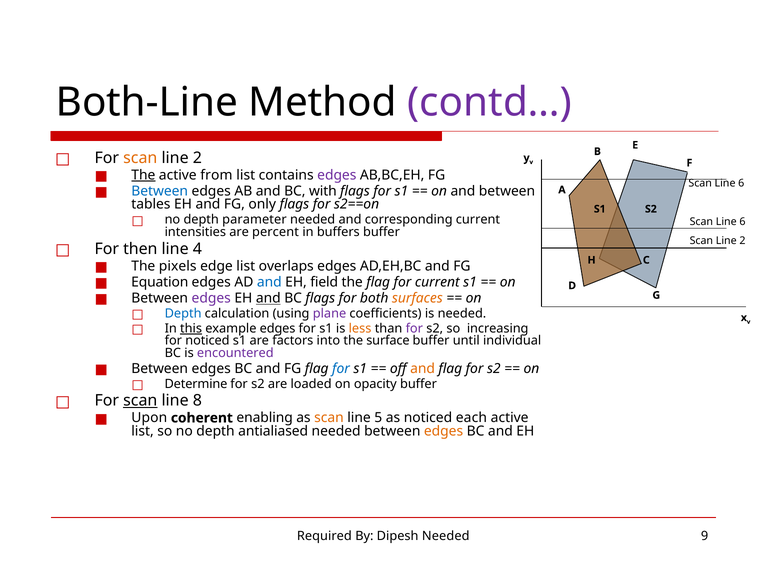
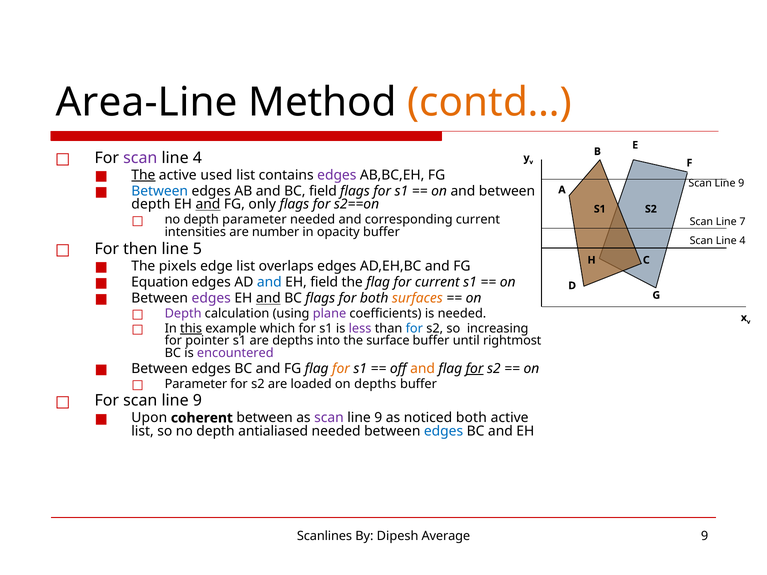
Both-Line: Both-Line -> Area-Line
contd… colour: purple -> orange
scan at (140, 158) colour: orange -> purple
2 at (197, 158): 2 -> 4
from: from -> used
6 at (741, 184): 6 -> 9
BC with: with -> field
tables at (151, 204): tables -> depth
and at (208, 204) underline: none -> present
6 at (742, 222): 6 -> 7
percent: percent -> number
buffers: buffers -> opacity
2 at (742, 241): 2 -> 4
4: 4 -> 5
Depth at (183, 314) colour: blue -> purple
example edges: edges -> which
less colour: orange -> purple
for at (414, 329) colour: purple -> blue
for noticed: noticed -> pointer
are factors: factors -> depths
individual: individual -> rightmost
for at (341, 369) colour: blue -> orange
for at (475, 369) underline: none -> present
Determine at (196, 384): Determine -> Parameter
on opacity: opacity -> depths
scan at (140, 401) underline: present -> none
8 at (197, 401): 8 -> 9
coherent enabling: enabling -> between
scan at (329, 418) colour: orange -> purple
5 at (378, 418): 5 -> 9
noticed each: each -> both
edges at (444, 431) colour: orange -> blue
Required: Required -> Scanlines
Dipesh Needed: Needed -> Average
